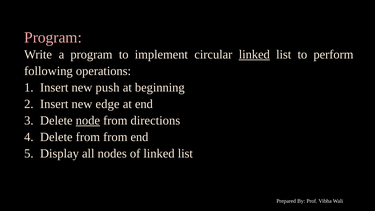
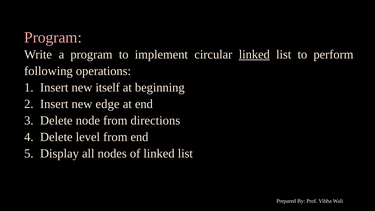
push: push -> itself
node underline: present -> none
Delete from: from -> level
